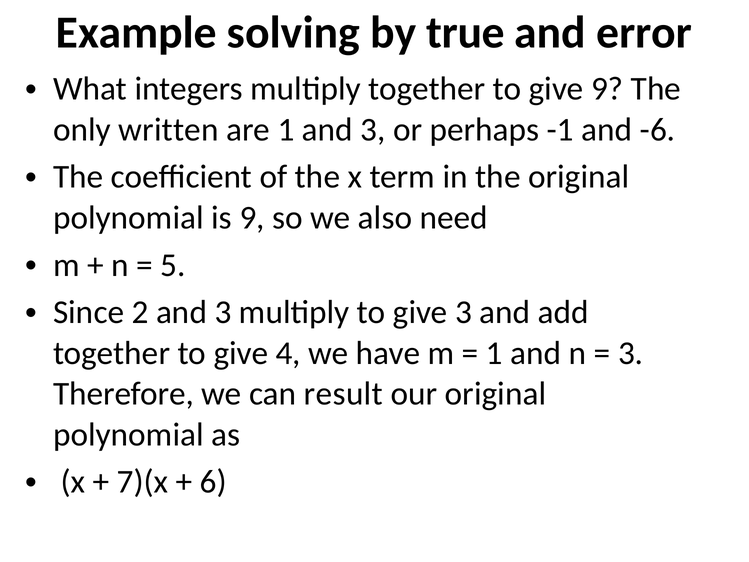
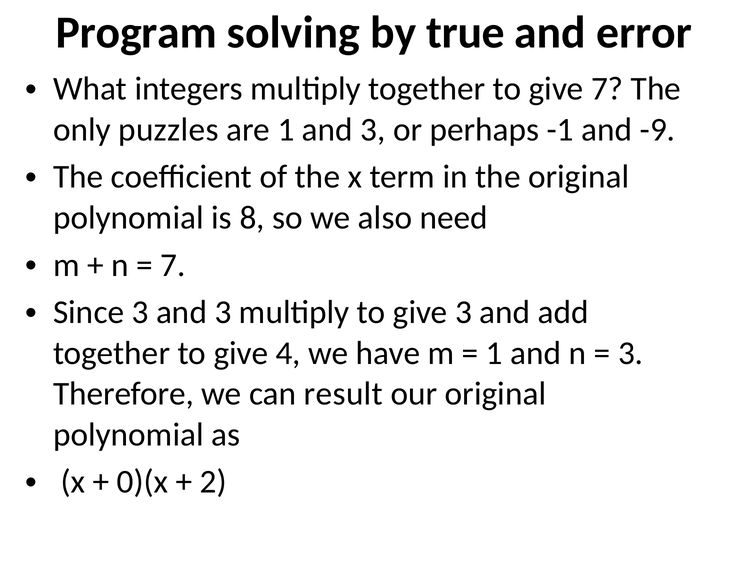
Example: Example -> Program
give 9: 9 -> 7
written: written -> puzzles
-6: -6 -> -9
is 9: 9 -> 8
5 at (173, 265): 5 -> 7
Since 2: 2 -> 3
7)(x: 7)(x -> 0)(x
6: 6 -> 2
